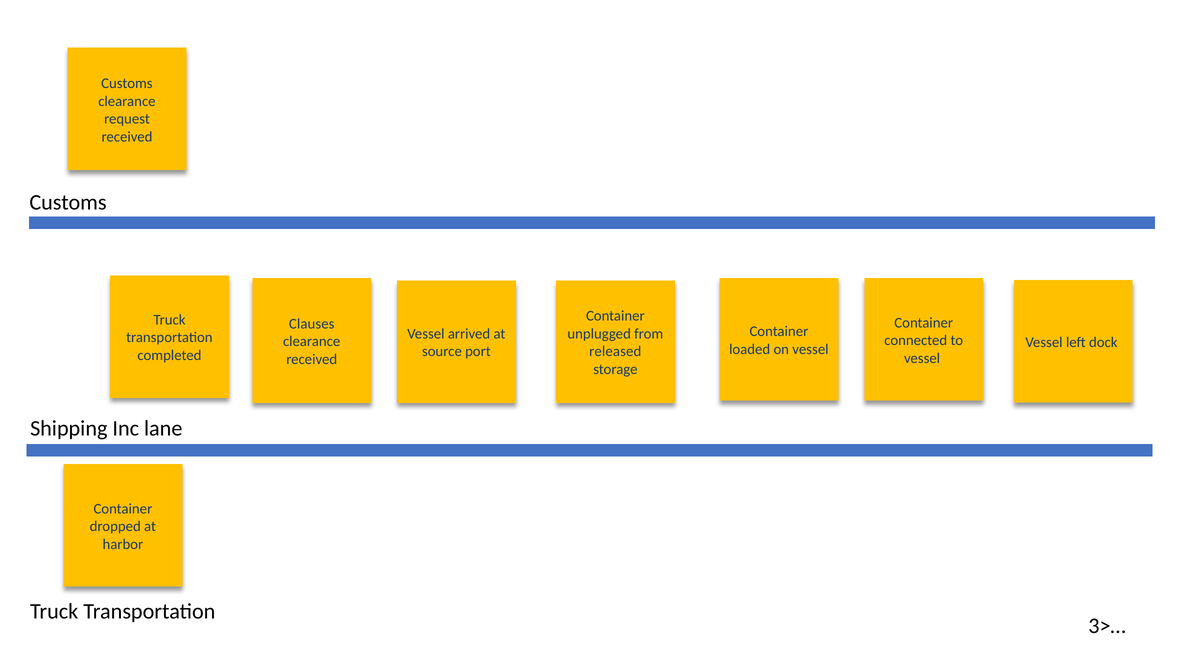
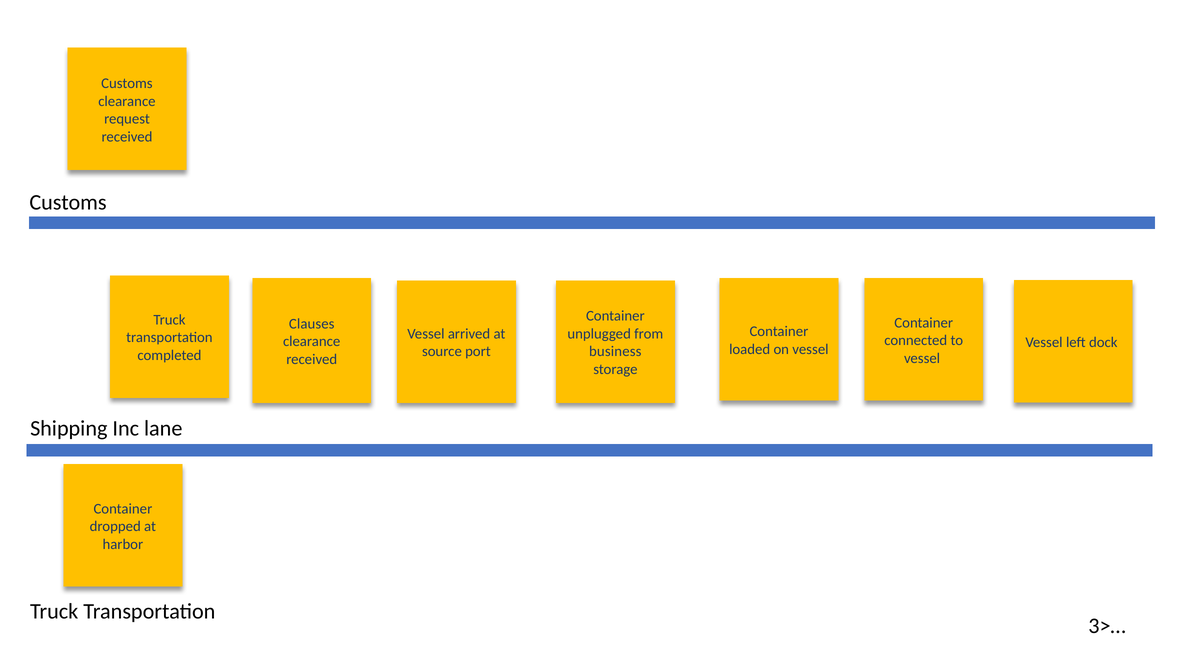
released: released -> business
